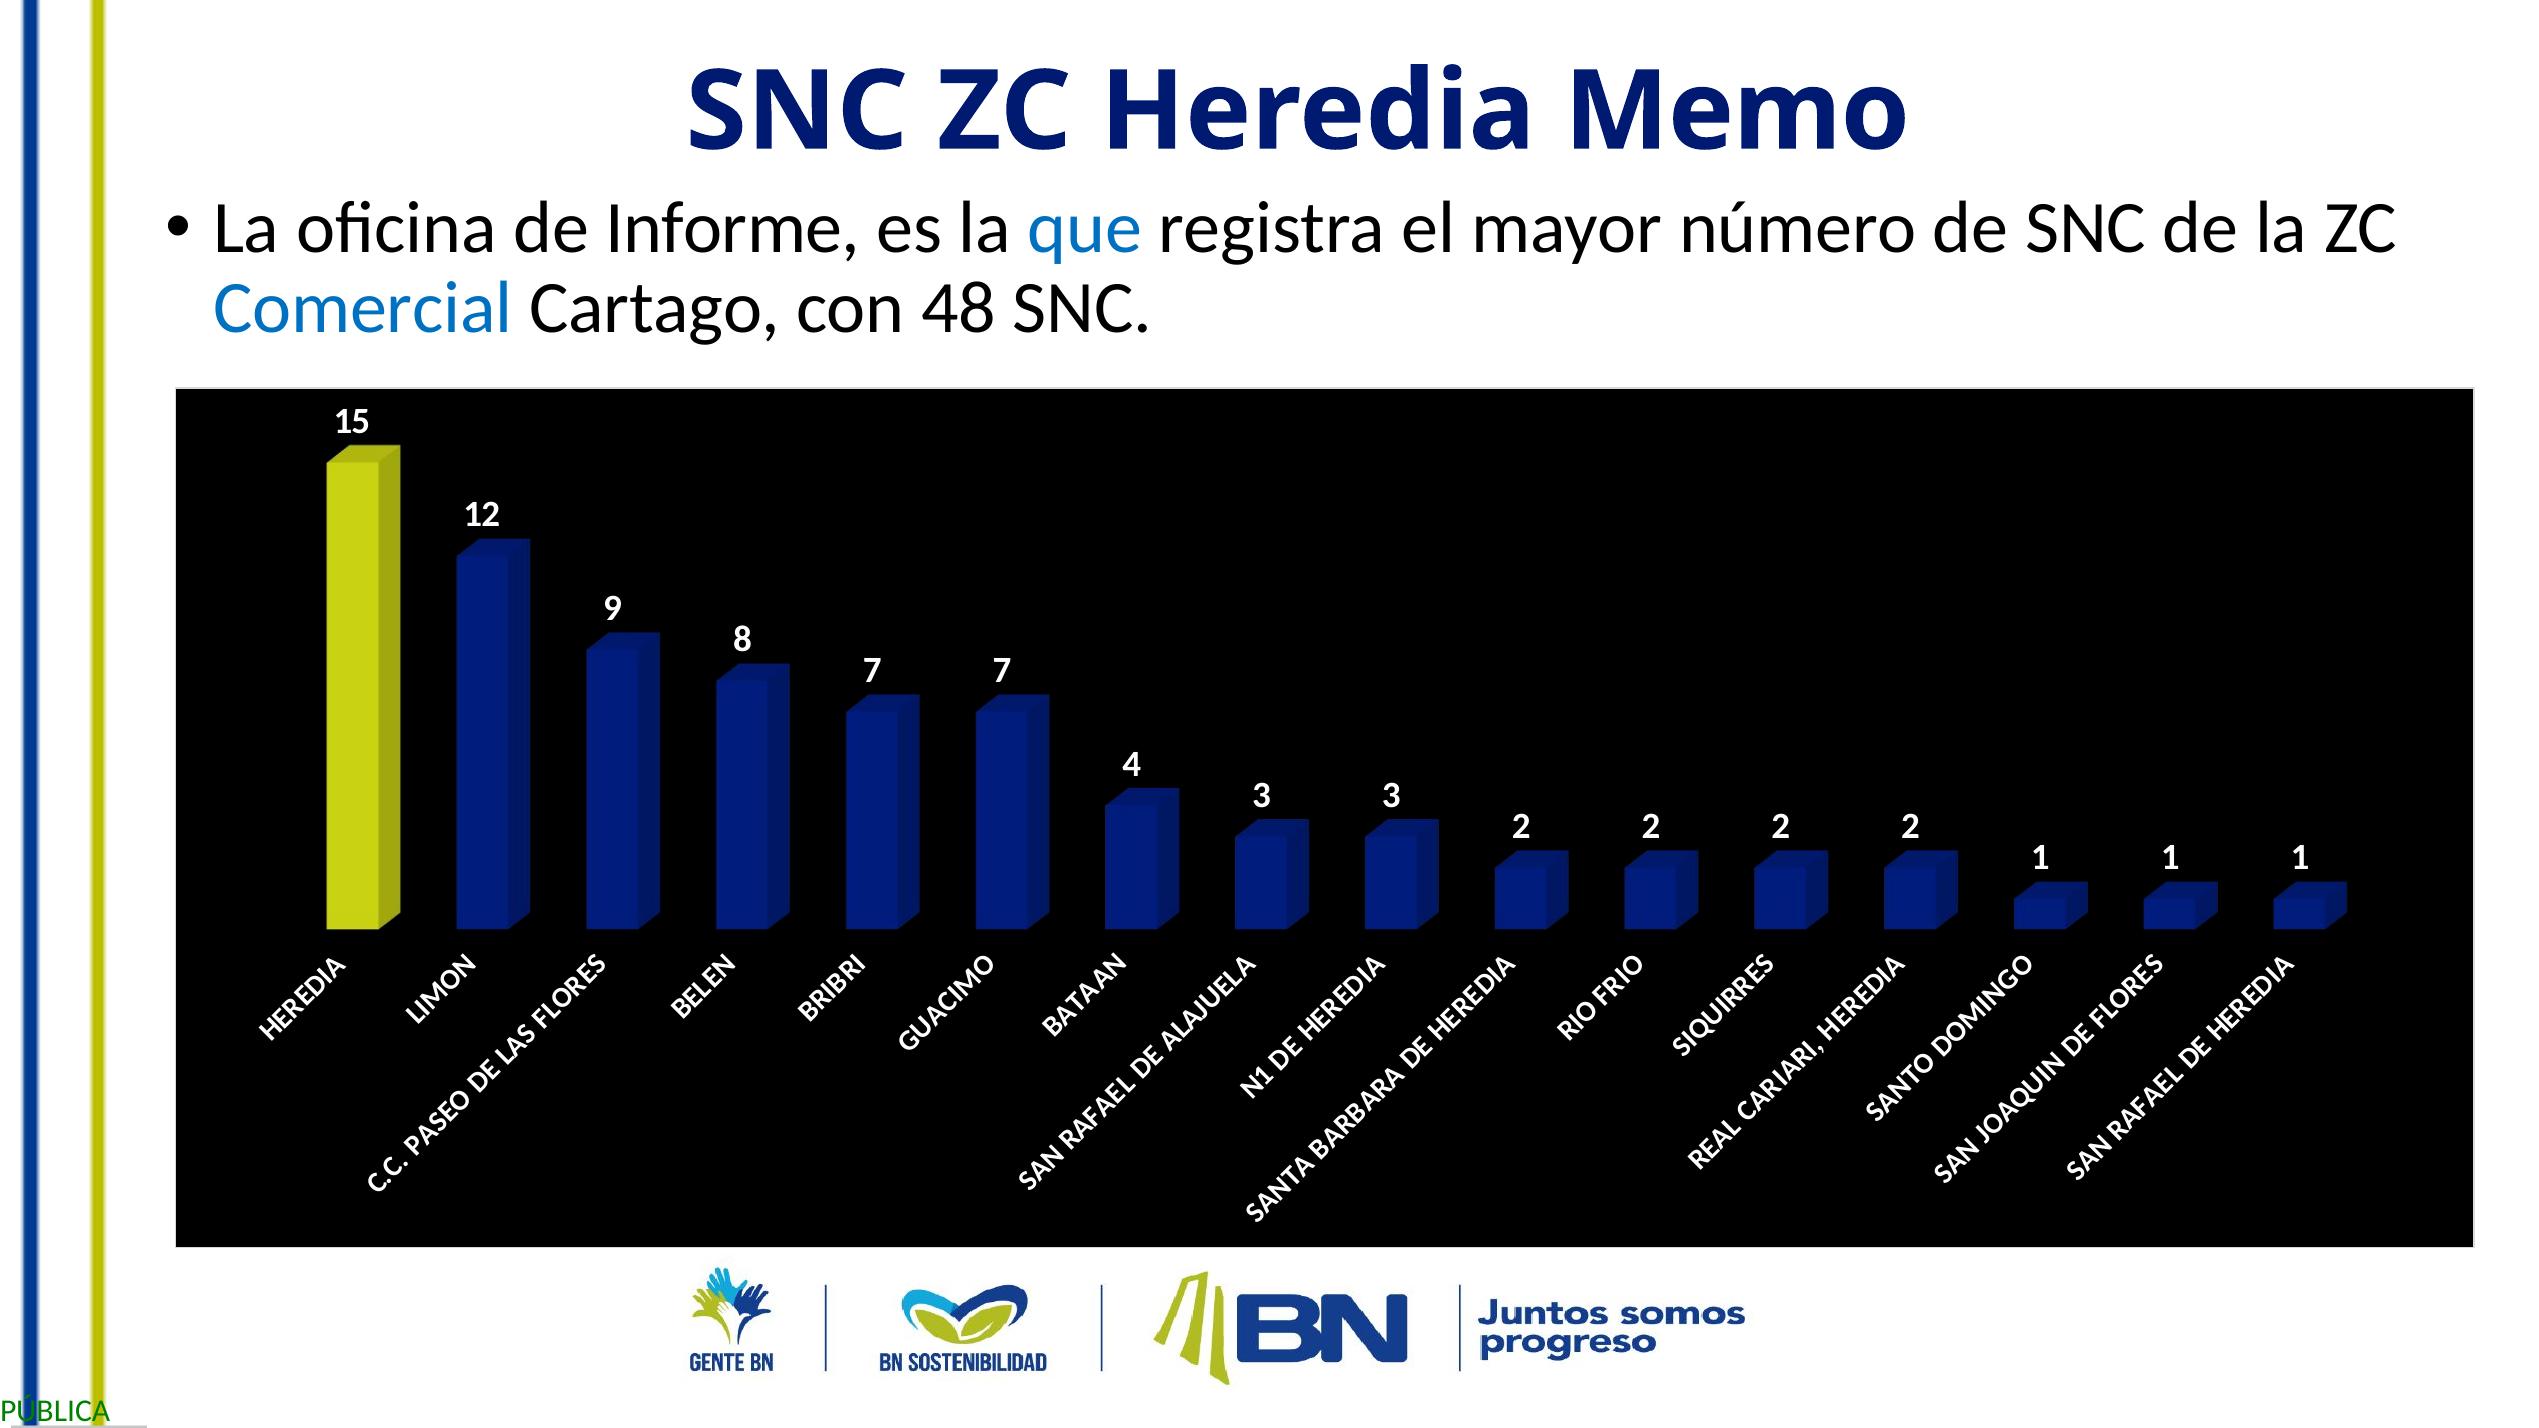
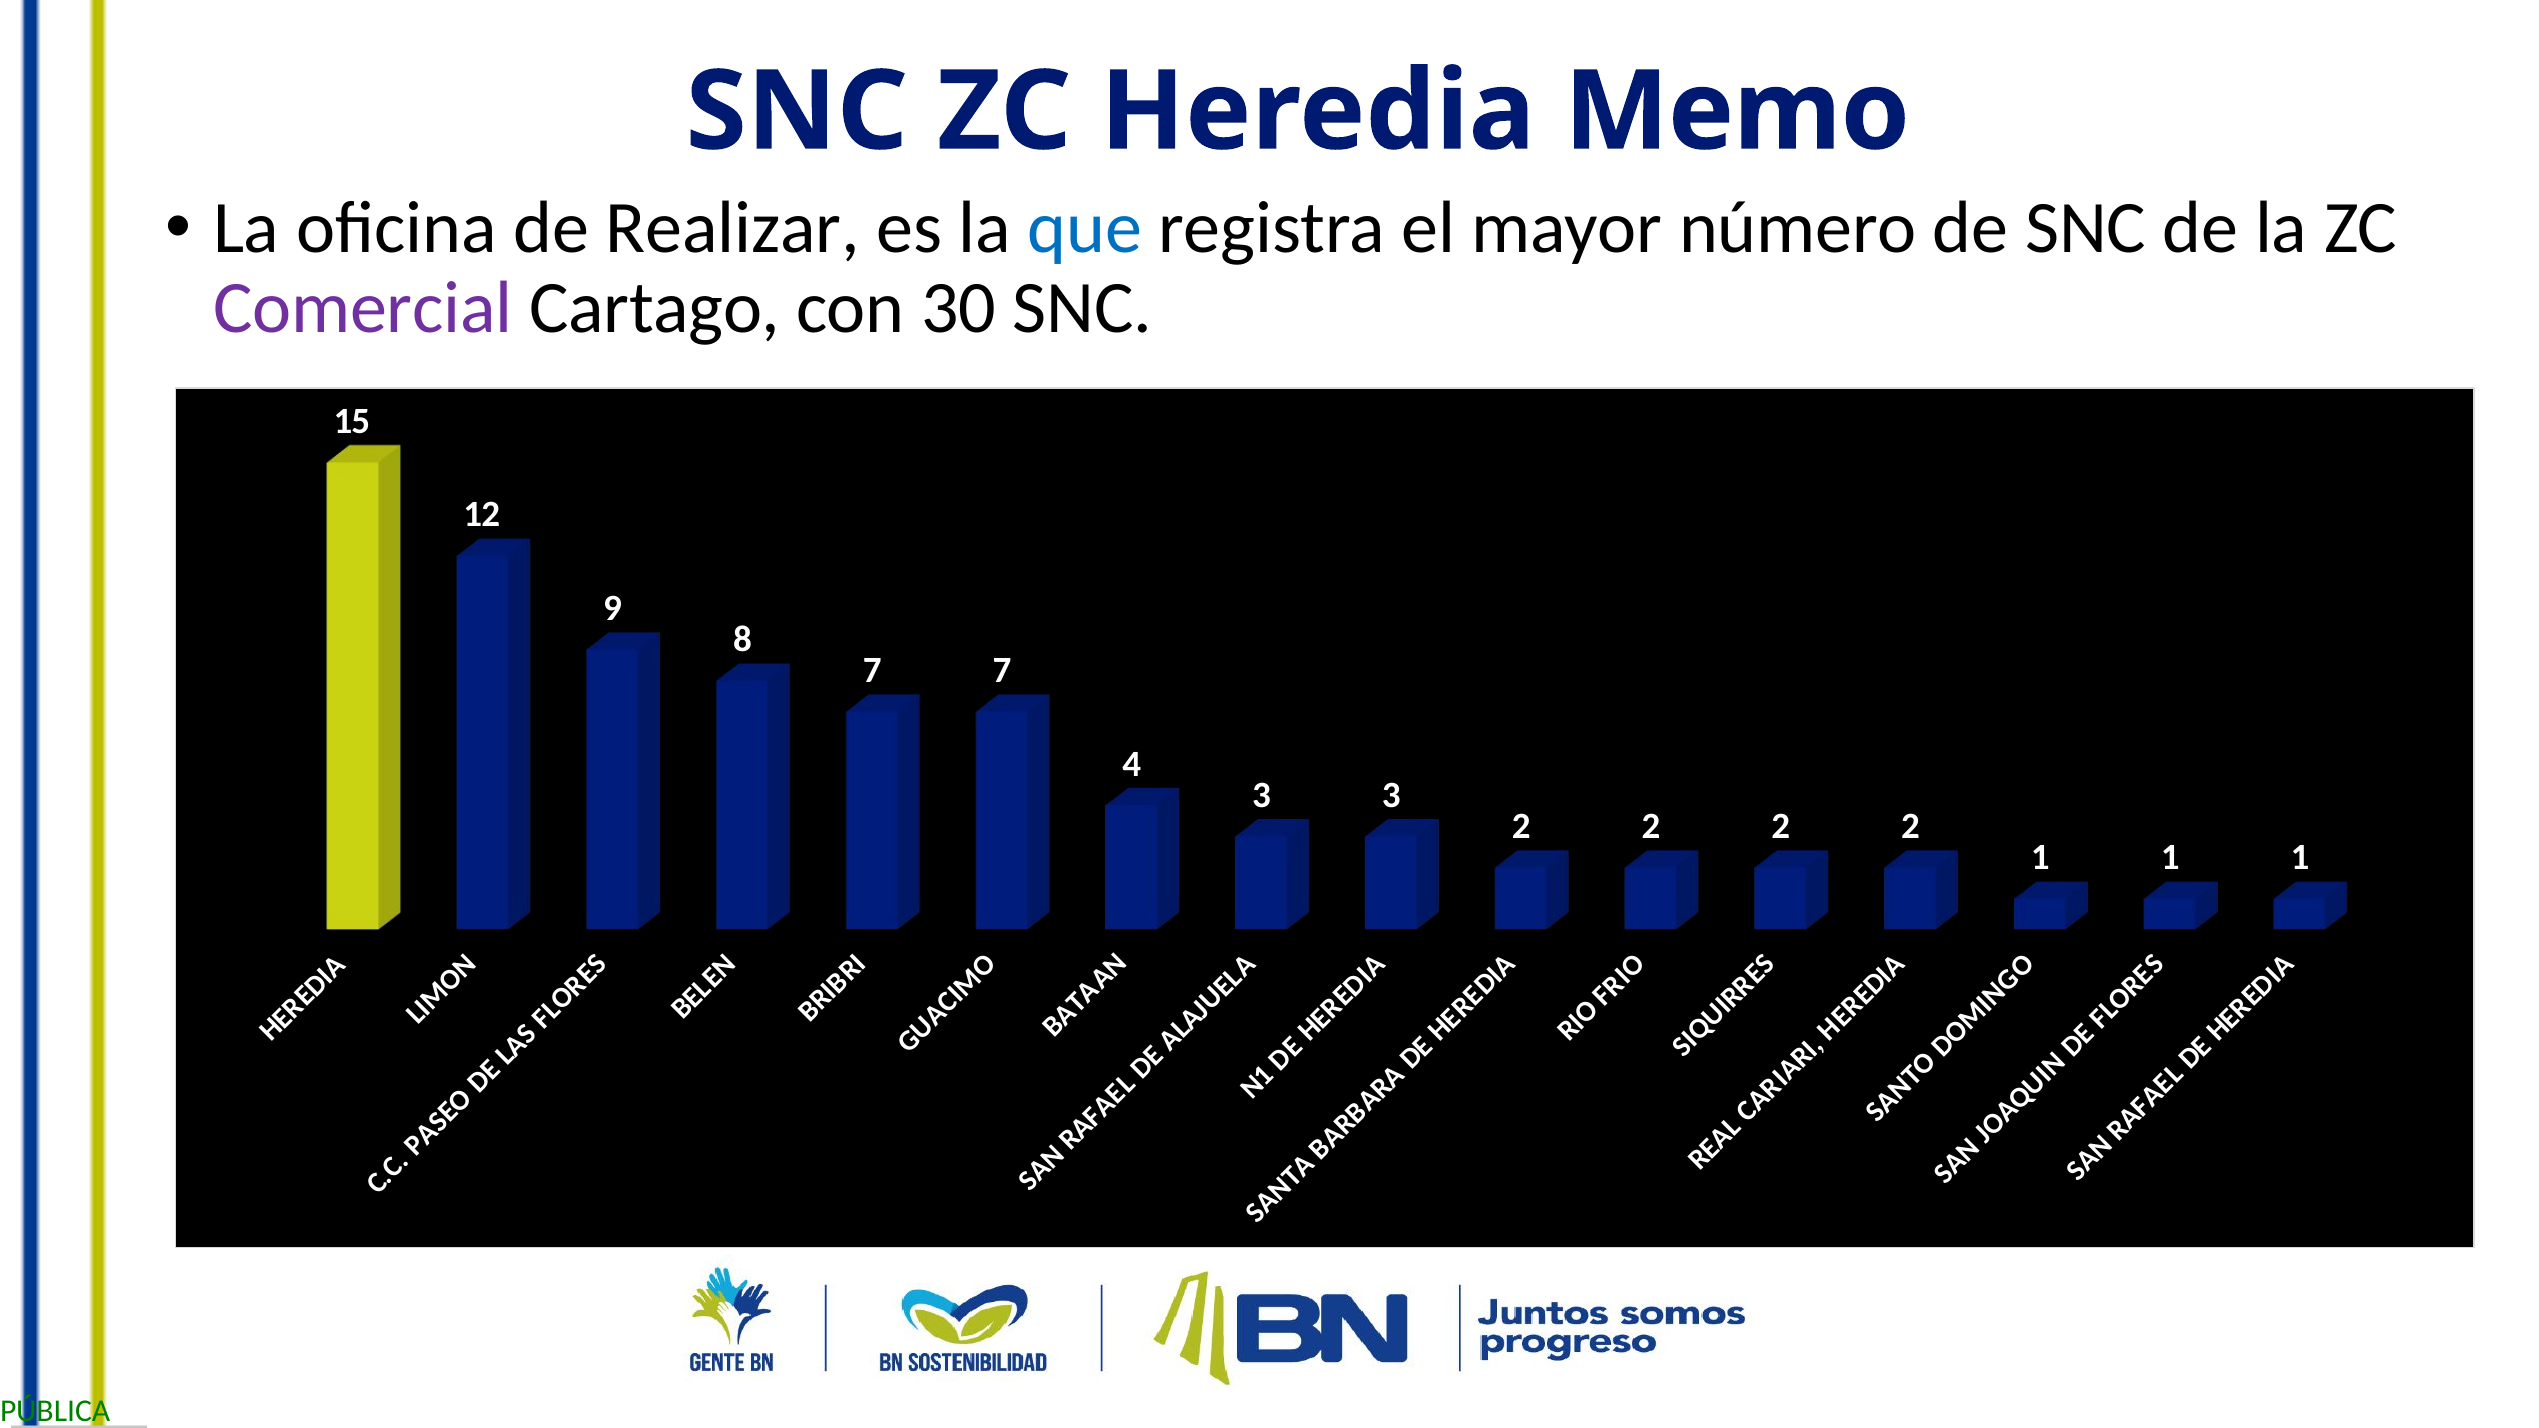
Informe: Informe -> Realizar
Comercial colour: blue -> purple
48: 48 -> 30
